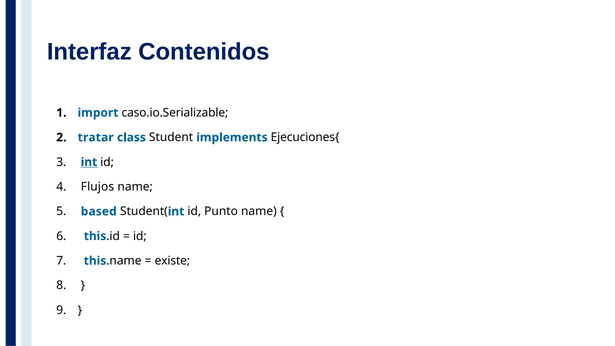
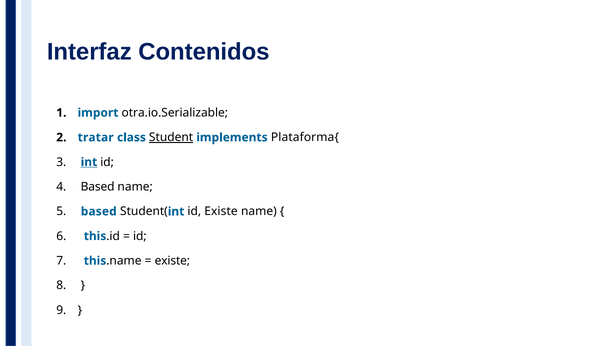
caso.io.Serializable: caso.io.Serializable -> otra.io.Serializable
Student underline: none -> present
Ejecuciones{: Ejecuciones{ -> Plataforma{
Flujos at (97, 187): Flujos -> Based
id Punto: Punto -> Existe
